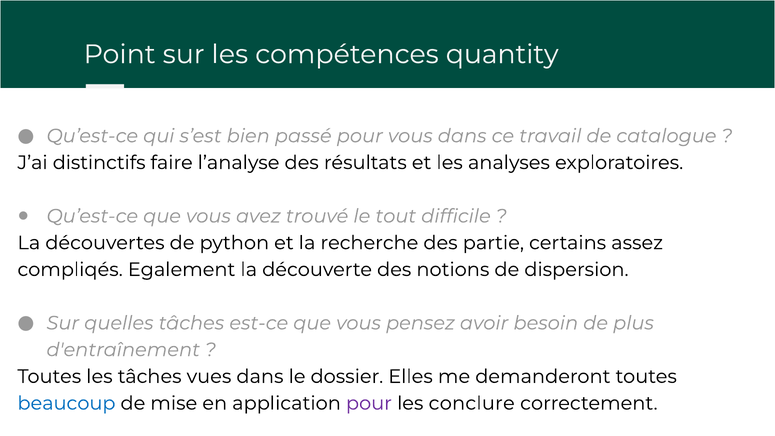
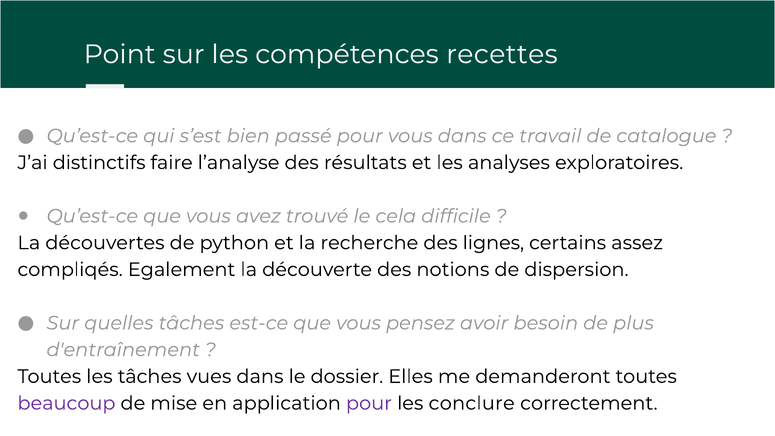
quantity: quantity -> recettes
tout: tout -> cela
partie: partie -> lignes
beaucoup colour: blue -> purple
